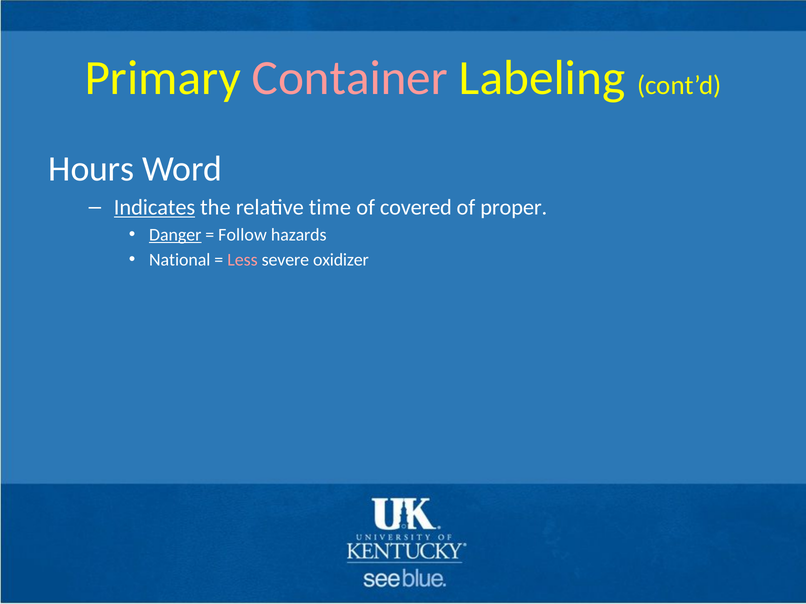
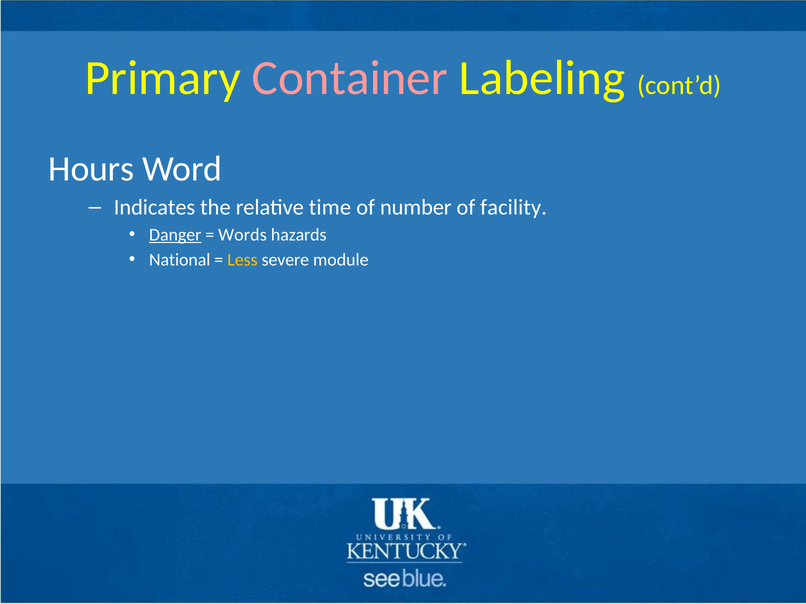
Indicates underline: present -> none
covered: covered -> number
proper: proper -> facility
Follow: Follow -> Words
Less colour: pink -> yellow
oxidizer: oxidizer -> module
